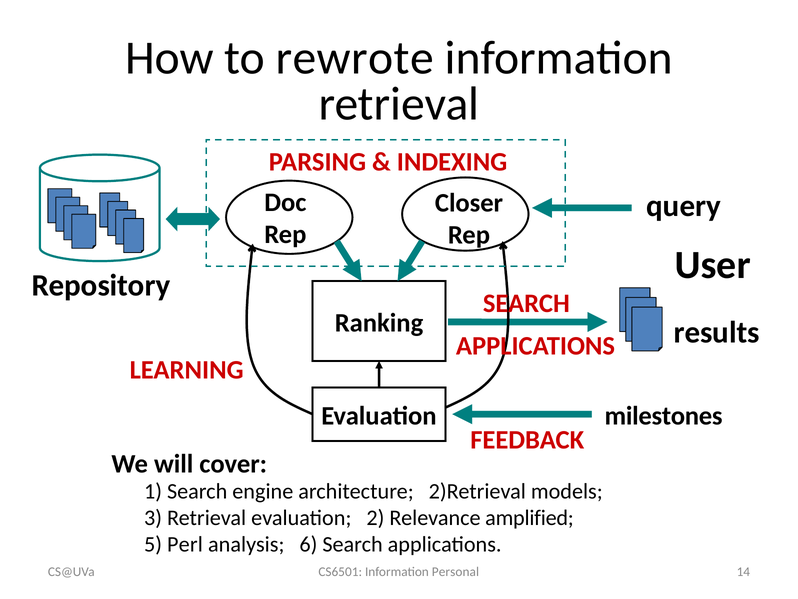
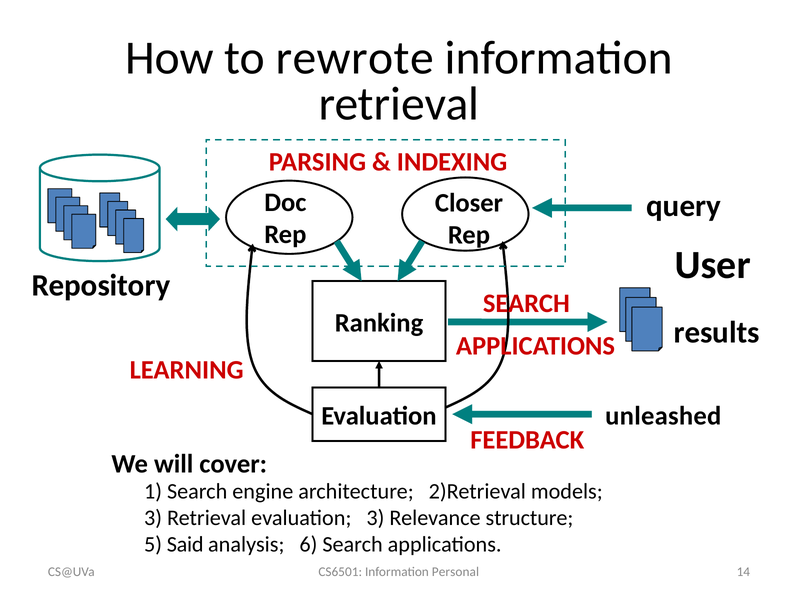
milestones: milestones -> unleashed
evaluation 2: 2 -> 3
amplified: amplified -> structure
Perl: Perl -> Said
